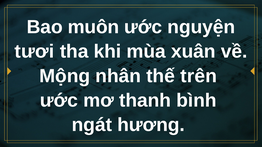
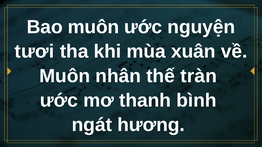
Mộng at (65, 76): Mộng -> Muôn
trên: trên -> tràn
